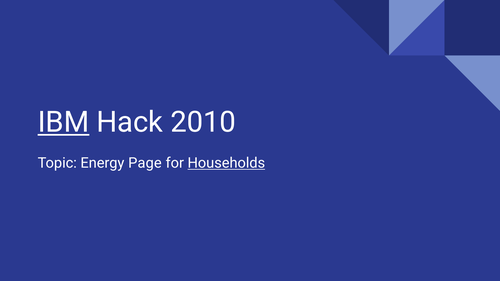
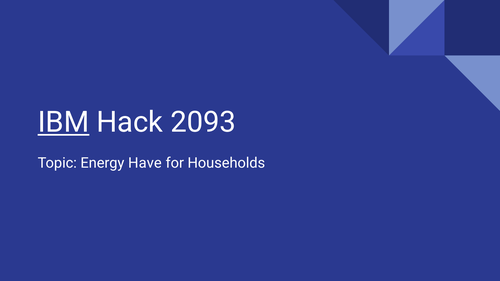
2010: 2010 -> 2093
Page: Page -> Have
Households underline: present -> none
